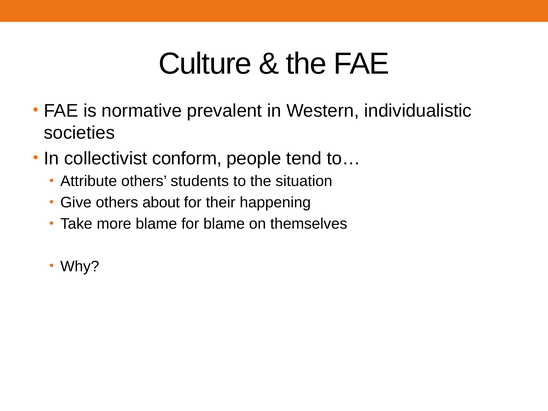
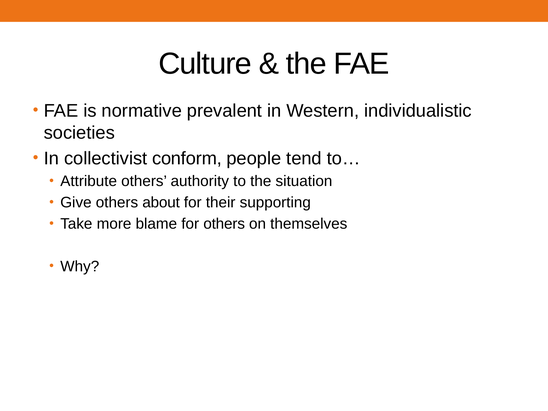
students: students -> authority
happening: happening -> supporting
for blame: blame -> others
